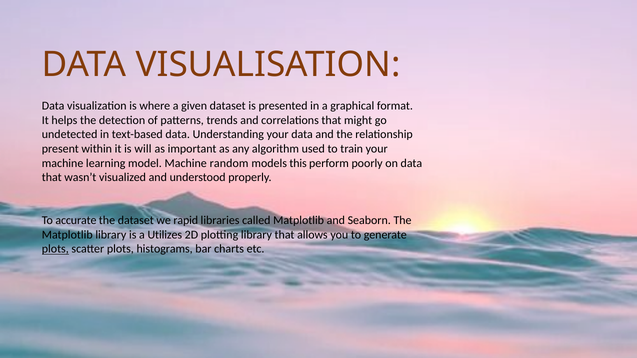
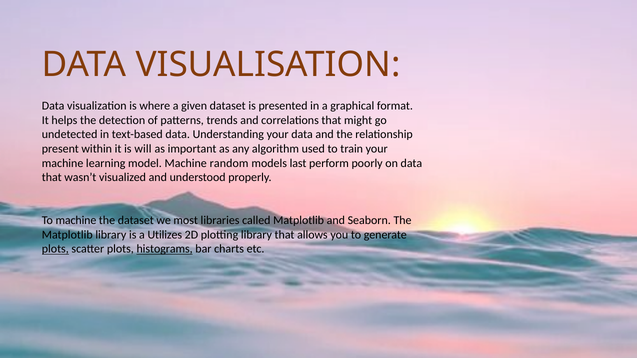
this: this -> last
To accurate: accurate -> machine
rapid: rapid -> most
histograms underline: none -> present
